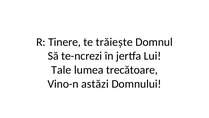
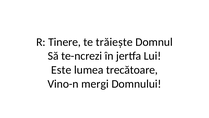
Tale: Tale -> Este
astăzi: astăzi -> mergi
